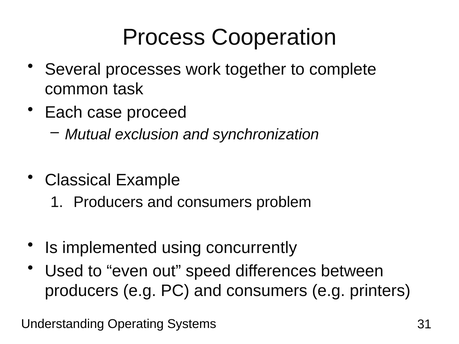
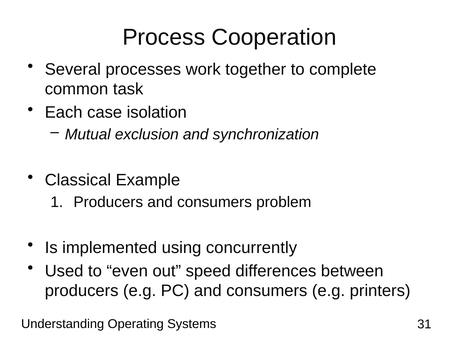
proceed: proceed -> isolation
